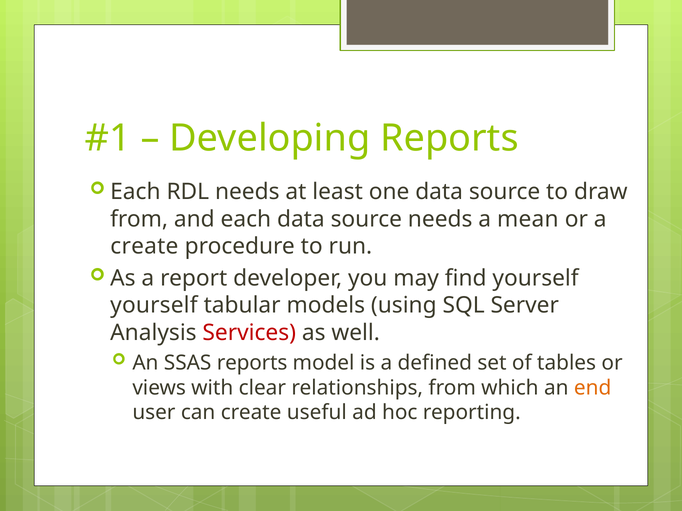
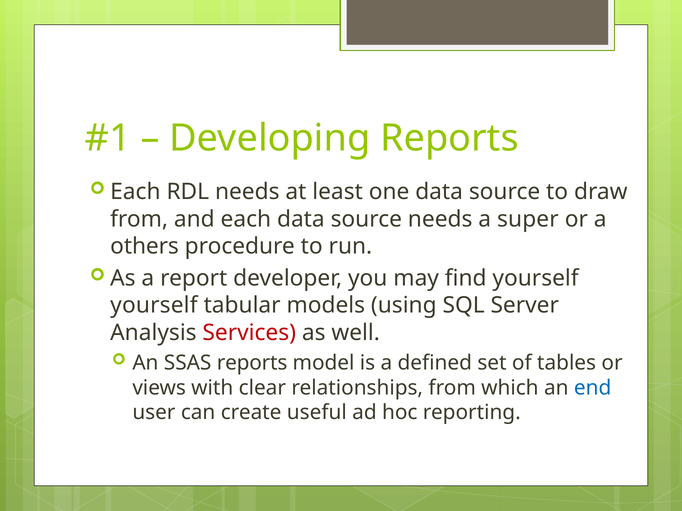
mean: mean -> super
create at (144, 247): create -> others
end colour: orange -> blue
